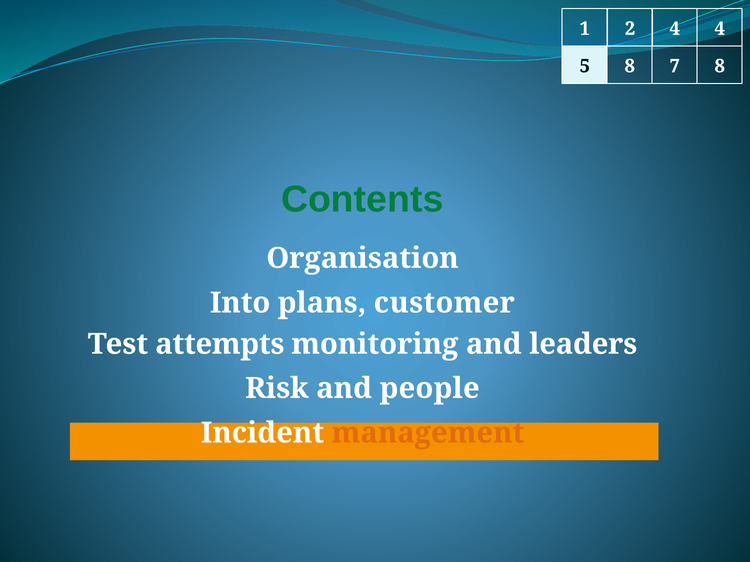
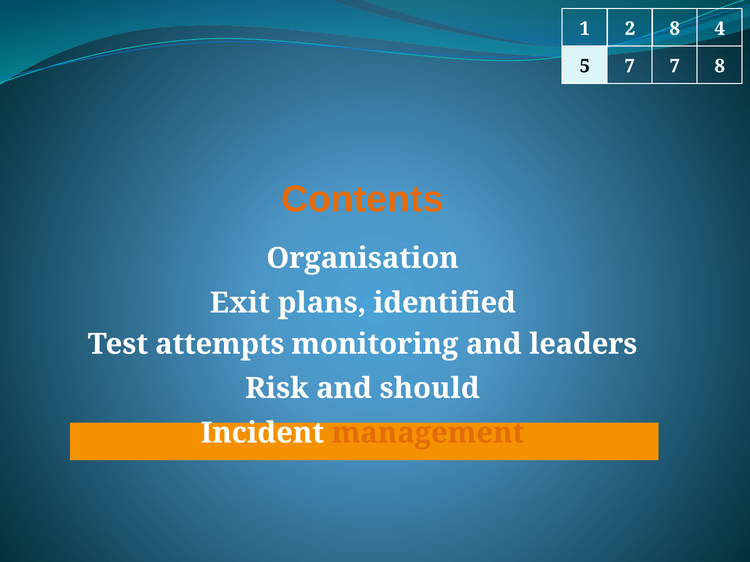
2 4: 4 -> 8
5 8: 8 -> 7
Contents colour: green -> orange
Into: Into -> Exit
customer: customer -> identified
people: people -> should
